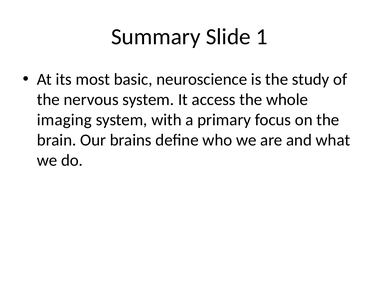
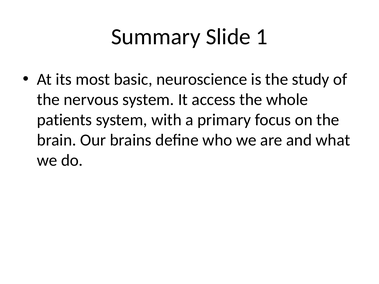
imaging: imaging -> patients
